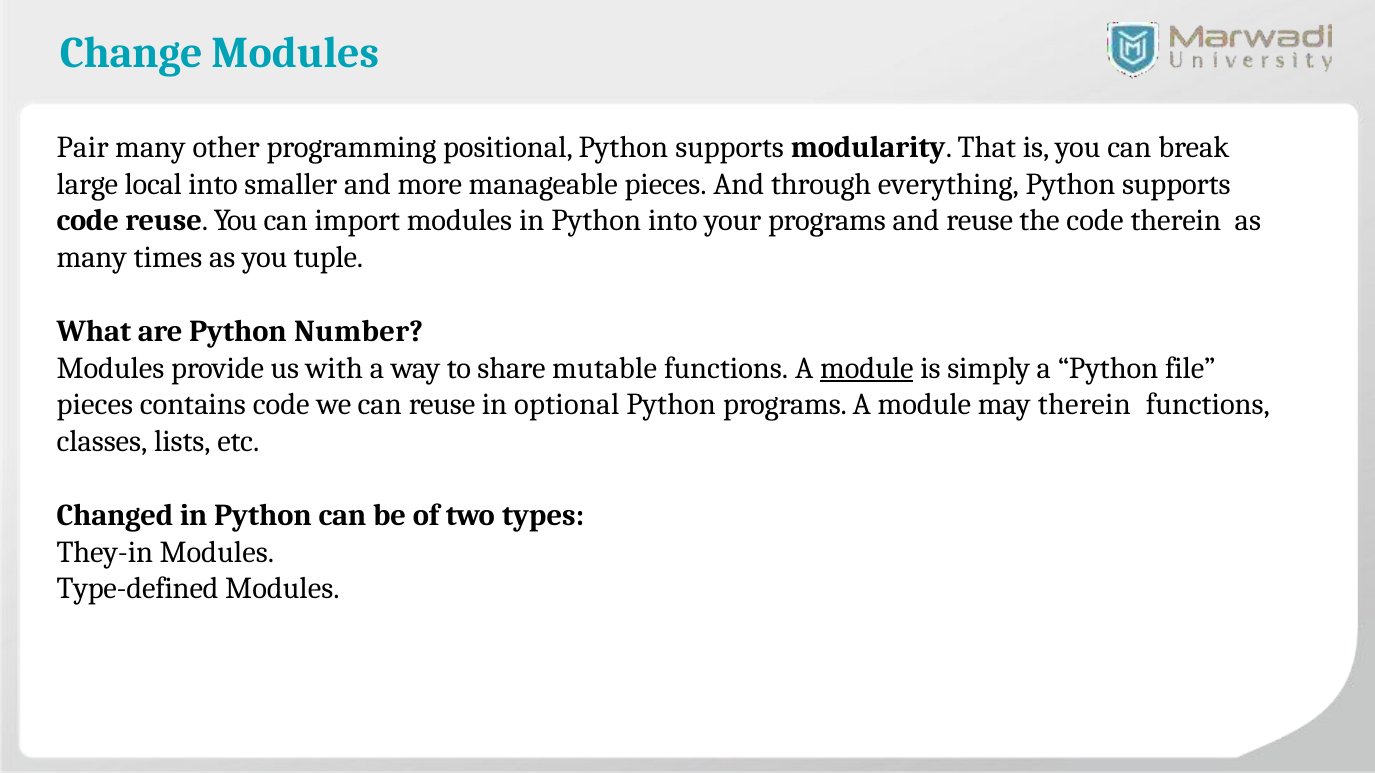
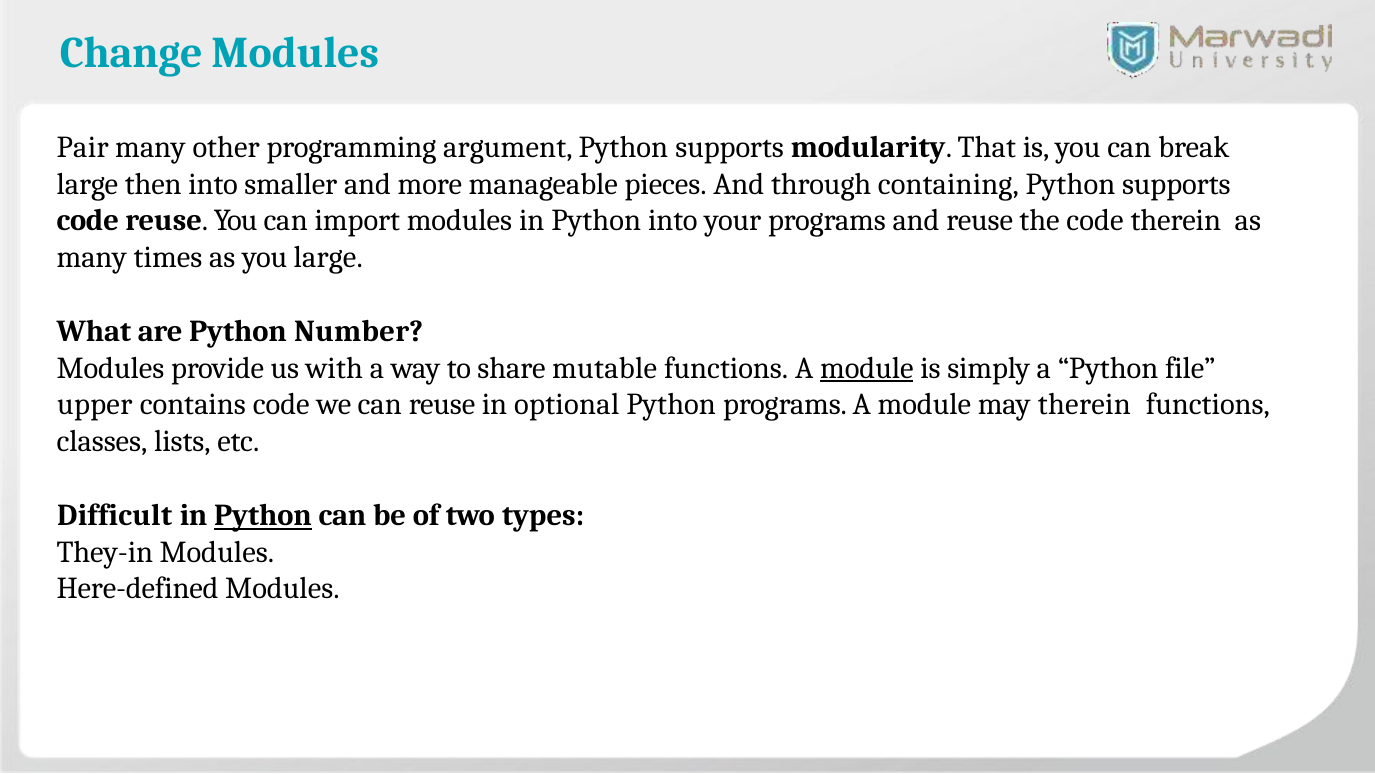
positional: positional -> argument
local: local -> then
everything: everything -> containing
you tuple: tuple -> large
pieces at (95, 405): pieces -> upper
Changed: Changed -> Difficult
Python at (263, 516) underline: none -> present
Type-defined: Type-defined -> Here-defined
